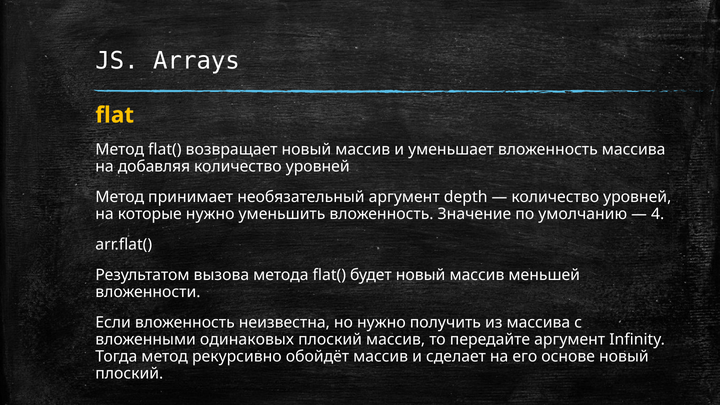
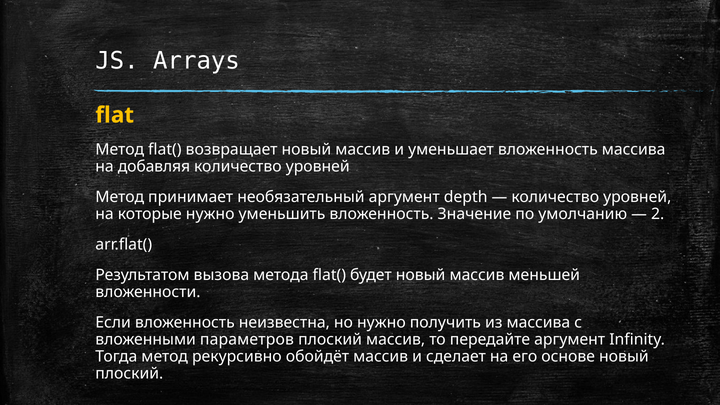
4: 4 -> 2
одинаковых: одинаковых -> параметров
